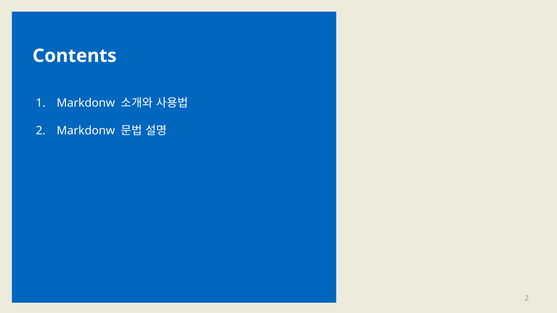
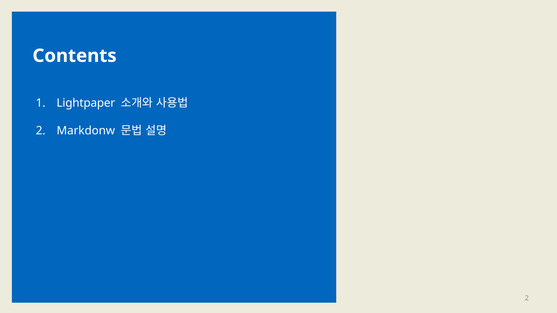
Markdonw at (86, 103): Markdonw -> Lightpaper
